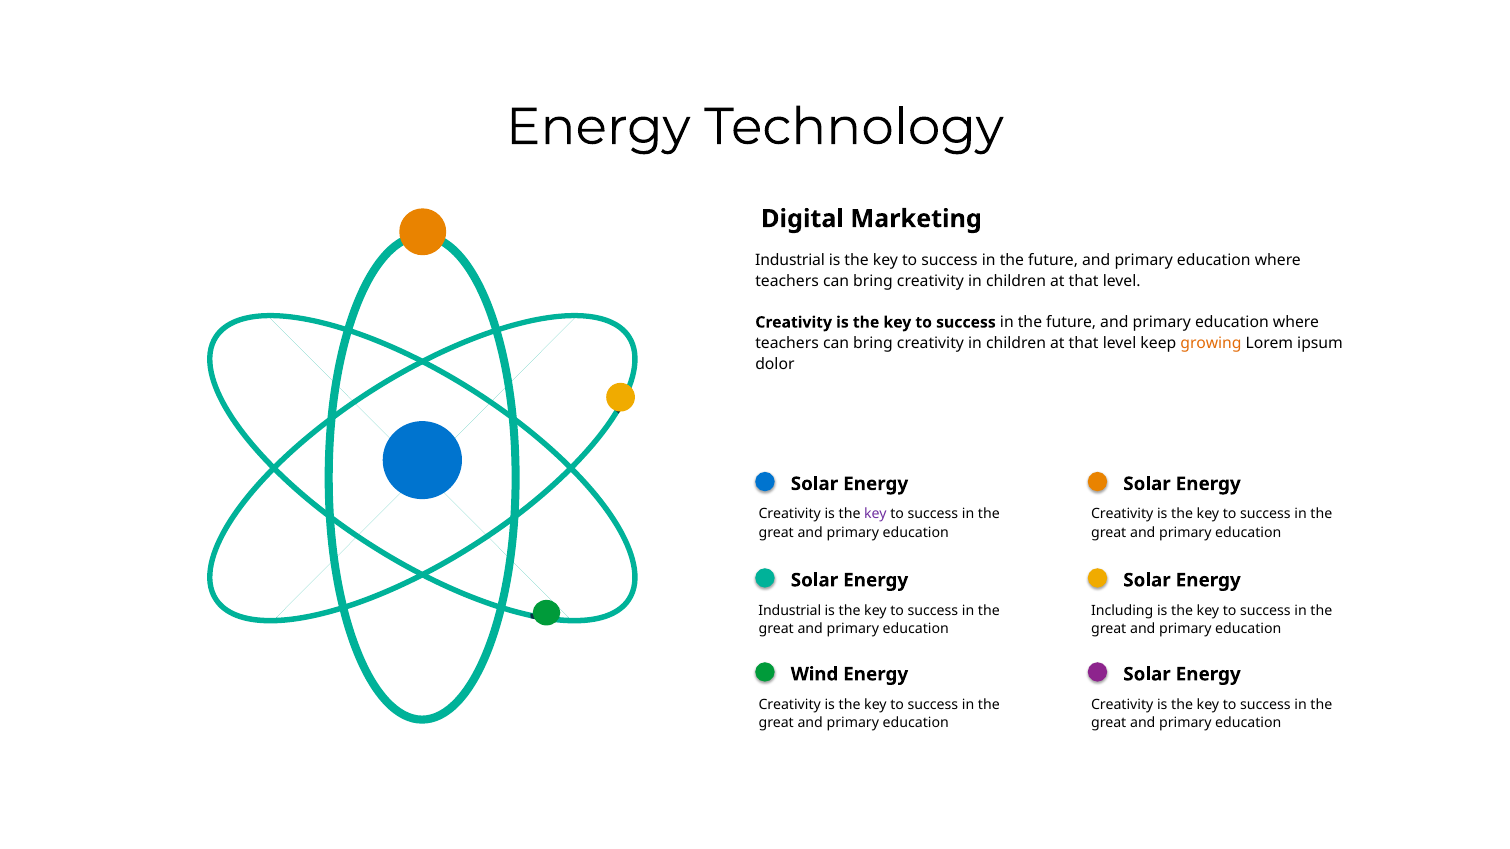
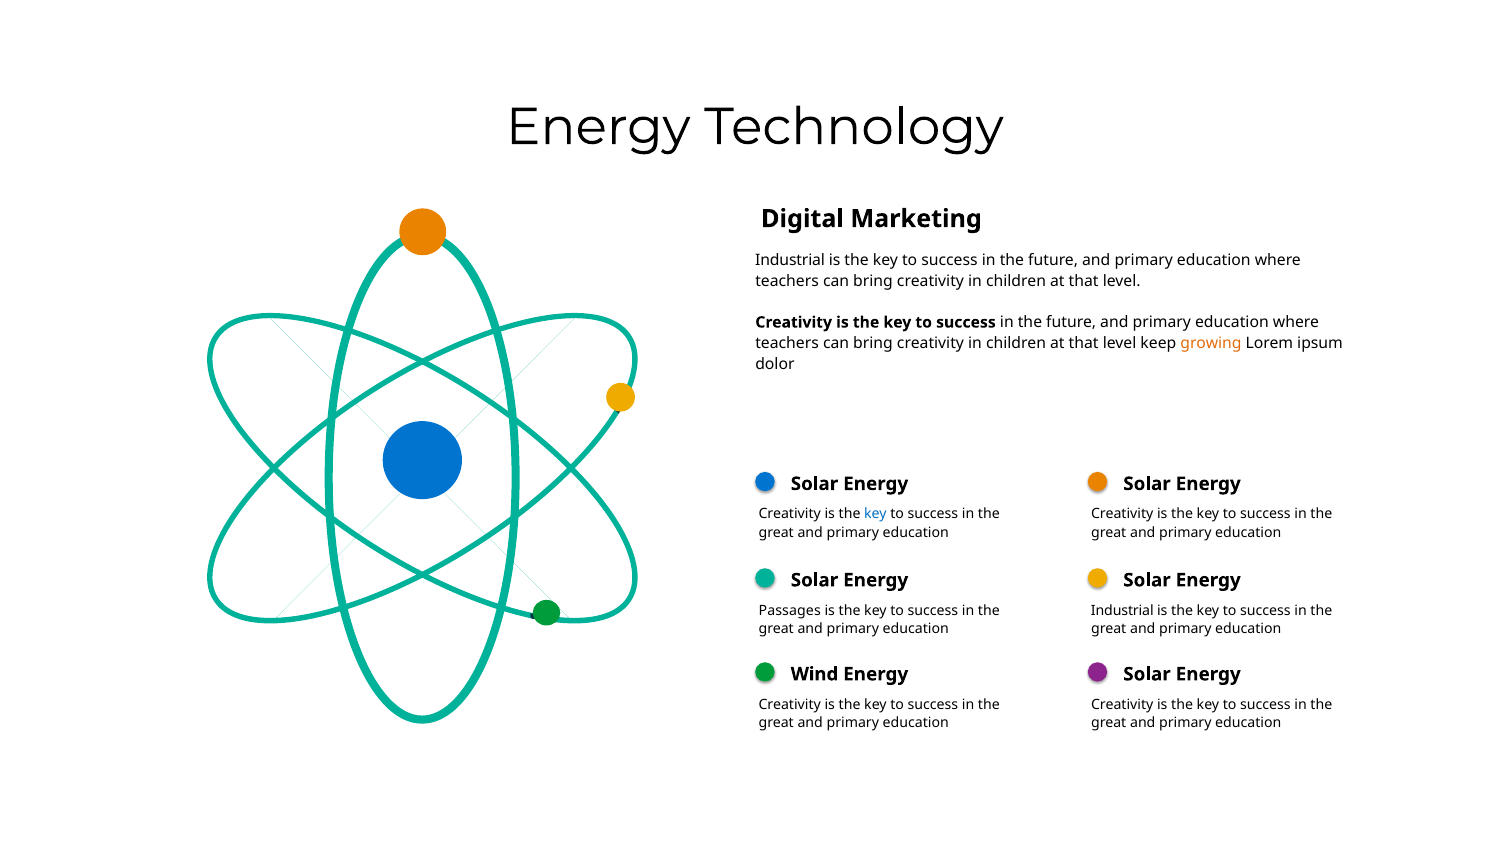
key at (875, 514) colour: purple -> blue
Industrial at (790, 611): Industrial -> Passages
Including at (1122, 611): Including -> Industrial
